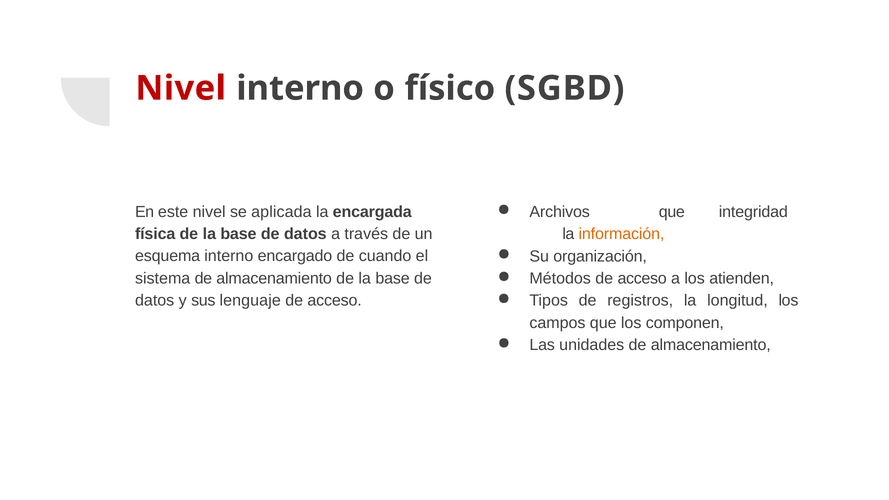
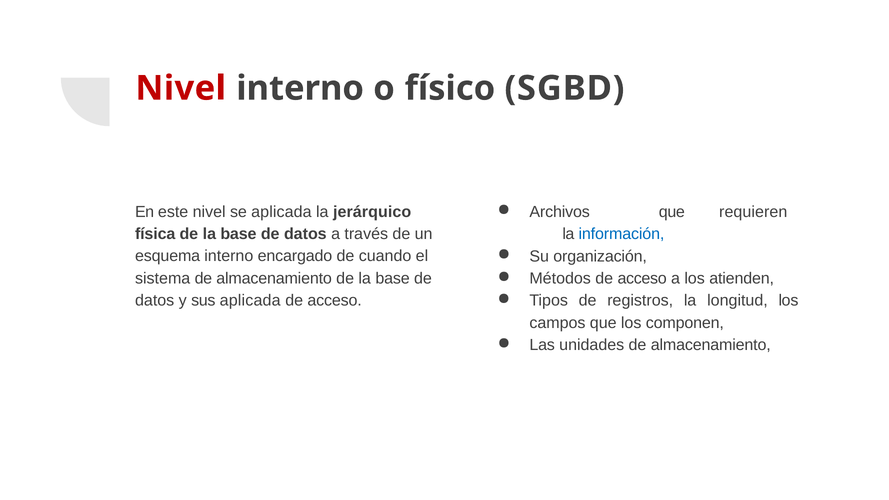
integridad: integridad -> requieren
encargada: encargada -> jerárquico
información colour: orange -> blue
sus lenguaje: lenguaje -> aplicada
